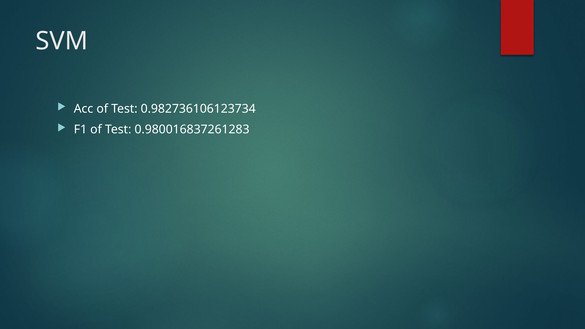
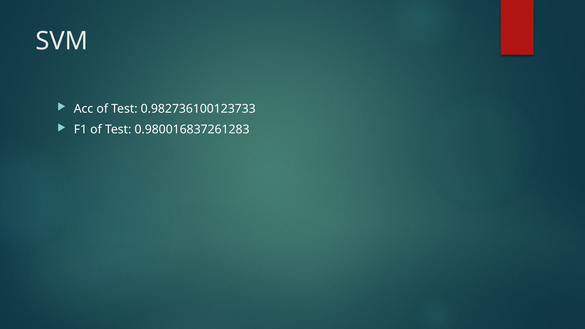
0.982736106123734: 0.982736106123734 -> 0.982736100123733
